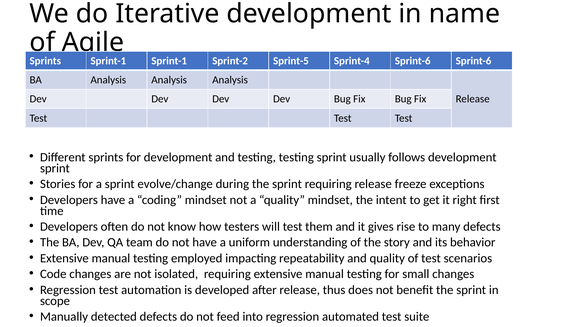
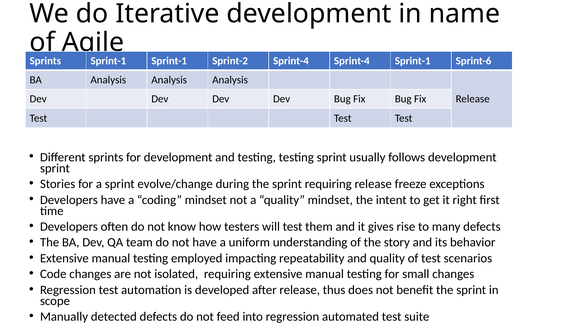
Sprint-2 Sprint-5: Sprint-5 -> Sprint-4
Sprint-4 Sprint-6: Sprint-6 -> Sprint-1
